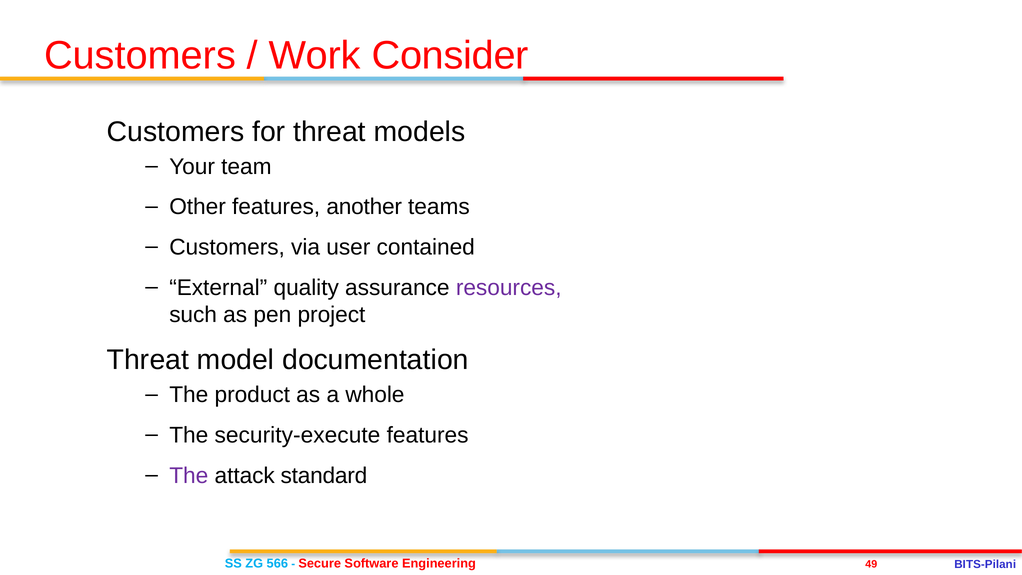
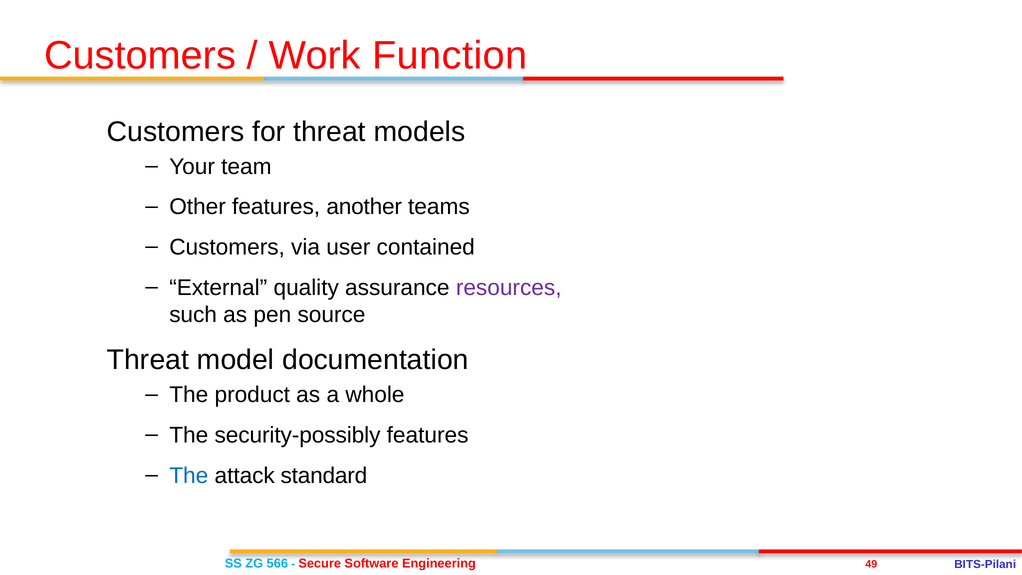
Consider: Consider -> Function
project: project -> source
security-execute: security-execute -> security-possibly
The at (189, 475) colour: purple -> blue
